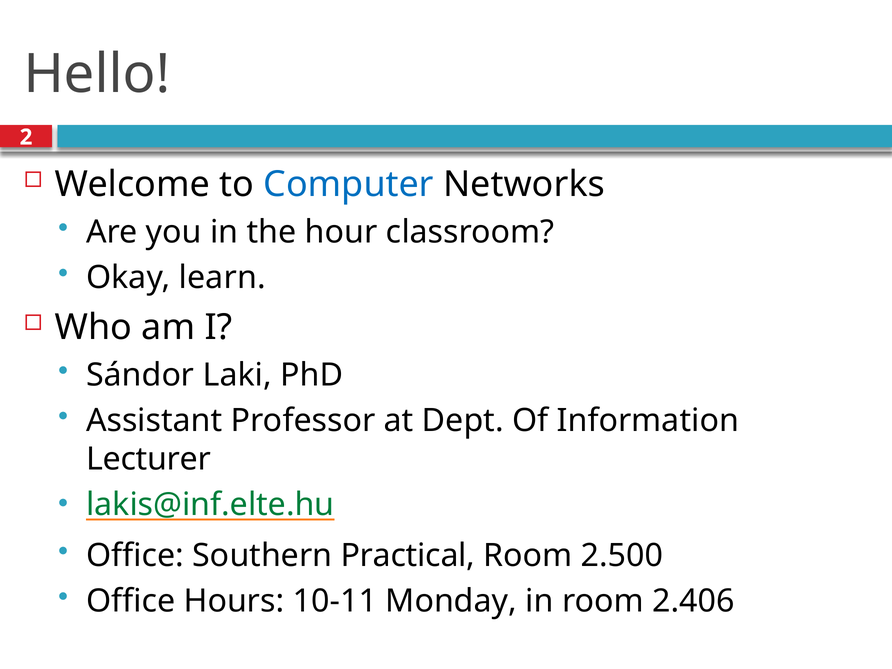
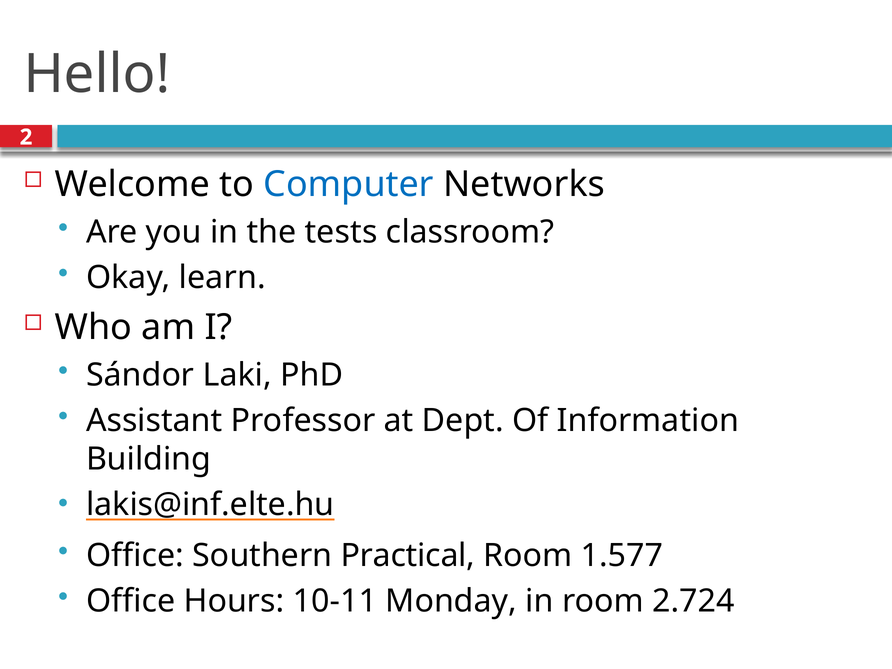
hour: hour -> tests
Lecturer: Lecturer -> Building
lakis@inf.elte.hu colour: green -> black
2.500: 2.500 -> 1.577
2.406: 2.406 -> 2.724
